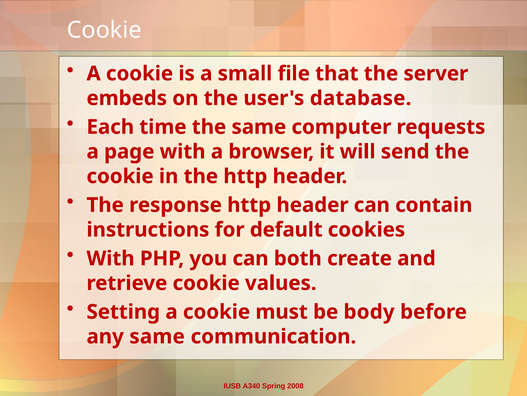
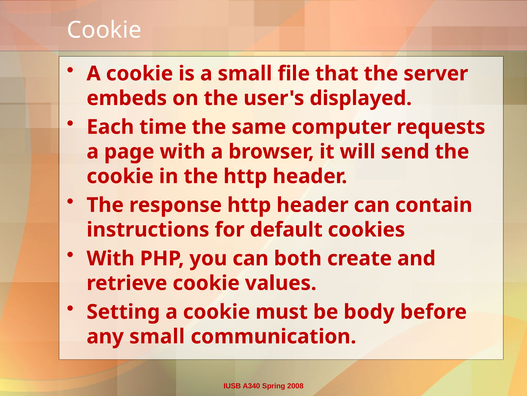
database: database -> displayed
any same: same -> small
